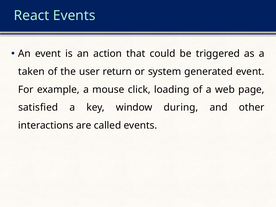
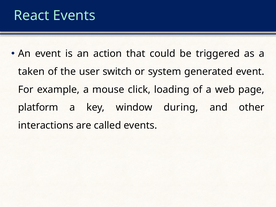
return: return -> switch
satisfied: satisfied -> platform
